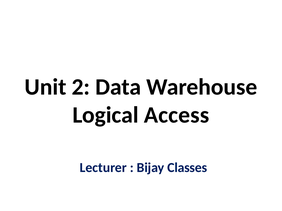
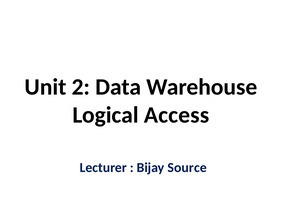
Classes: Classes -> Source
